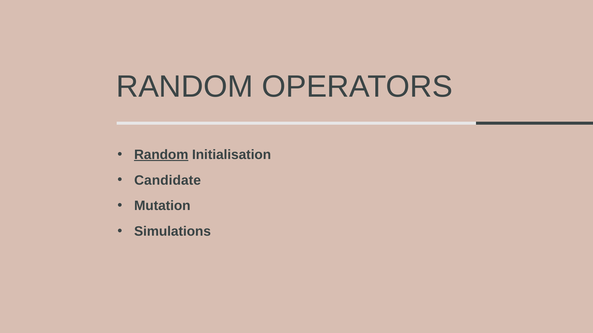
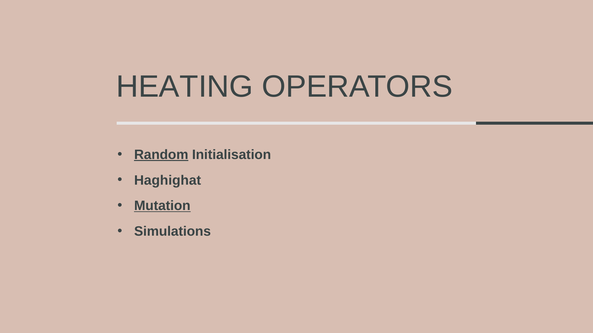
RANDOM at (185, 87): RANDOM -> HEATING
Candidate: Candidate -> Haghighat
Mutation underline: none -> present
